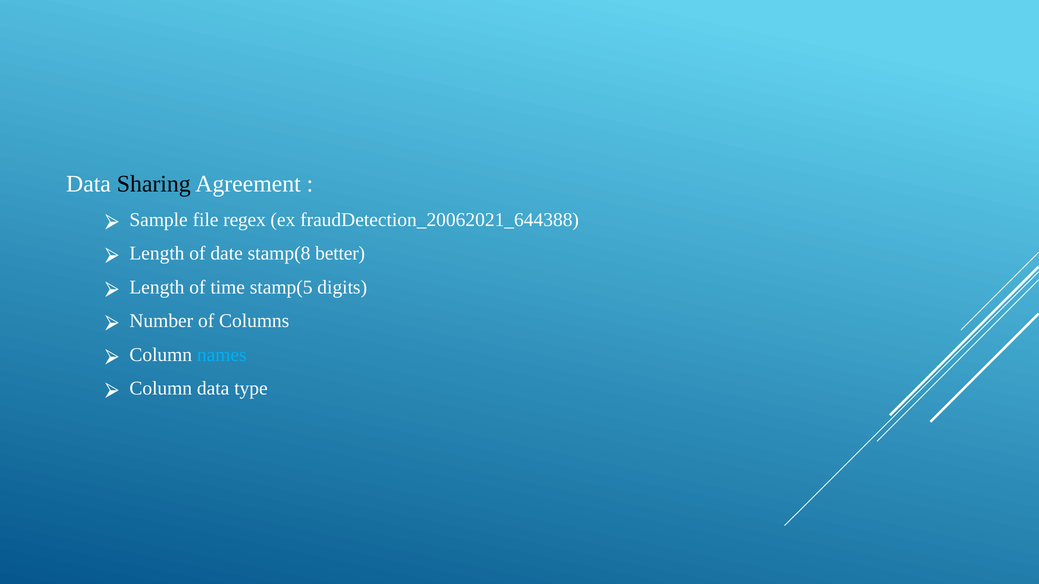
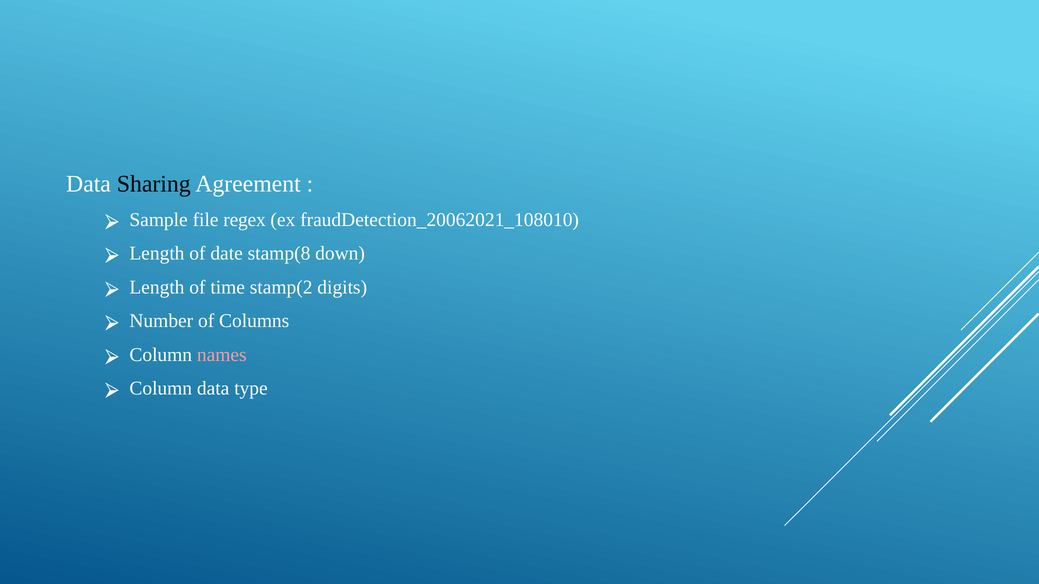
fraudDetection_20062021_644388: fraudDetection_20062021_644388 -> fraudDetection_20062021_108010
better: better -> down
stamp(5: stamp(5 -> stamp(2
names colour: light blue -> pink
